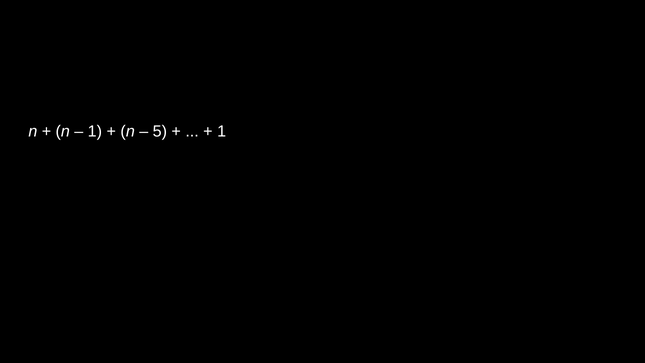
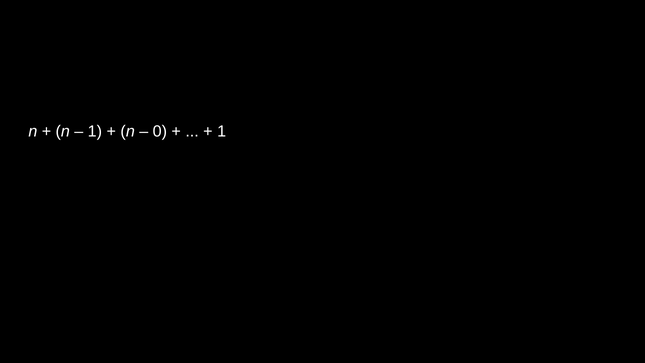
5: 5 -> 0
